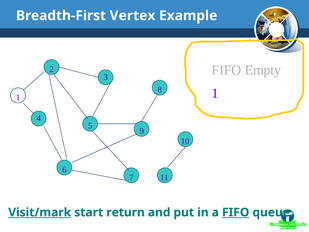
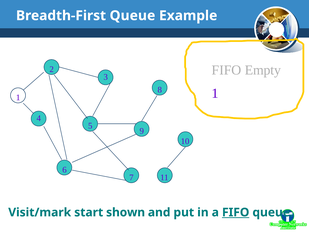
Breadth-First Vertex: Vertex -> Queue
Visit/mark underline: present -> none
return: return -> shown
